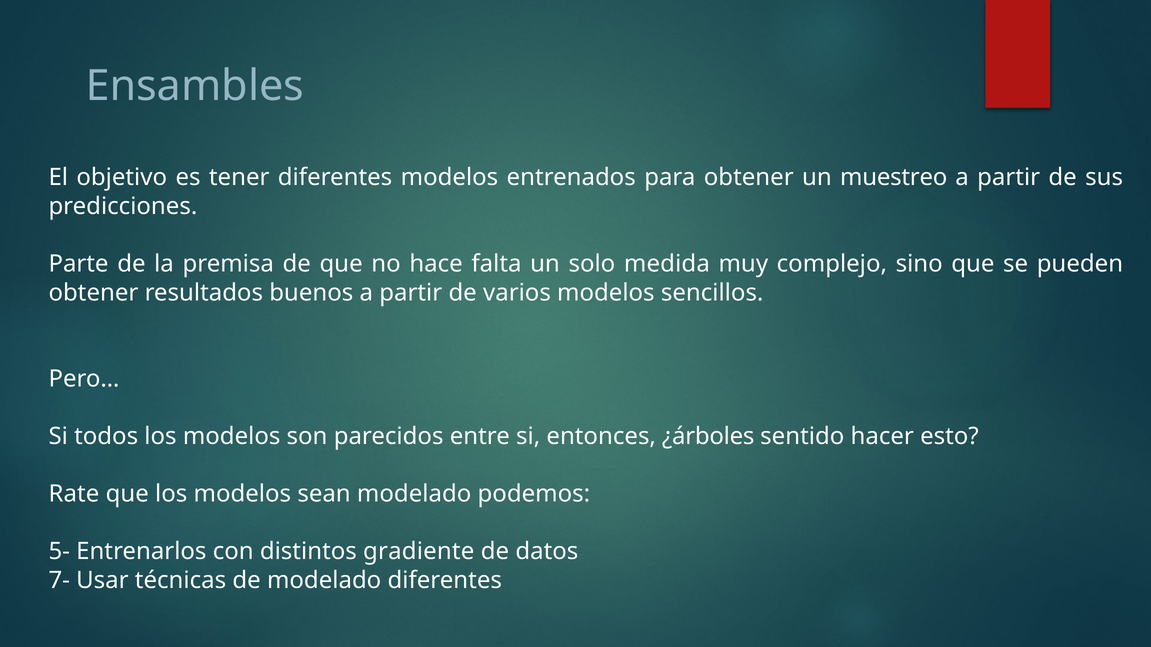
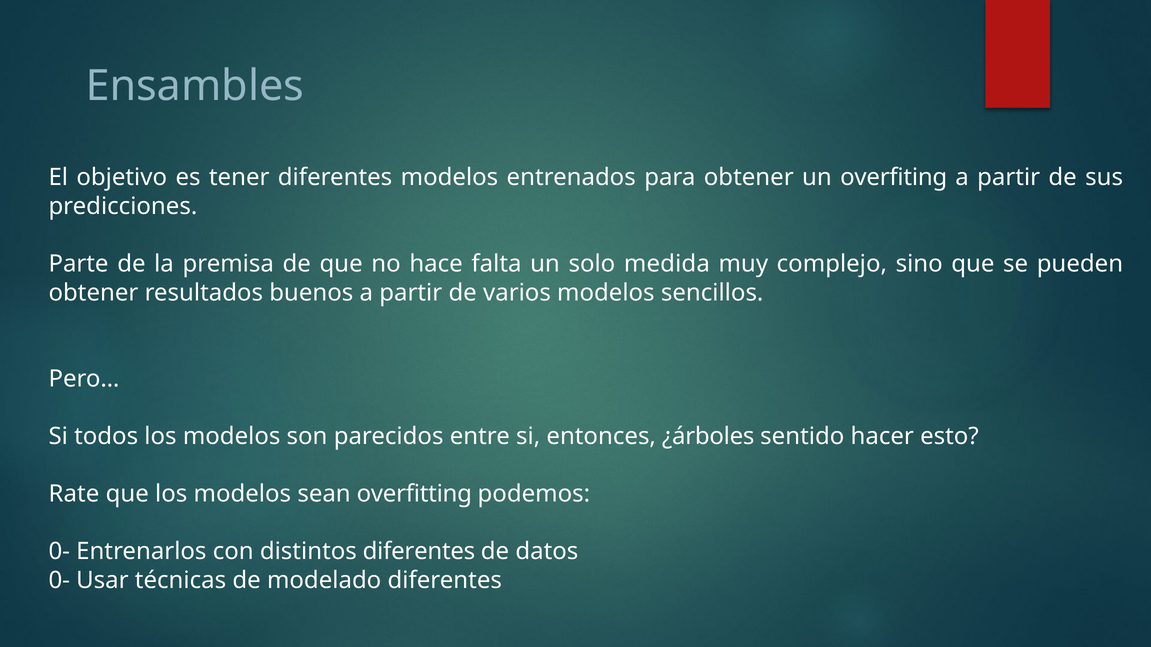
muestreo: muestreo -> overfiting
sean modelado: modelado -> overfitting
5- at (59, 552): 5- -> 0-
distintos gradiente: gradiente -> diferentes
7- at (59, 581): 7- -> 0-
